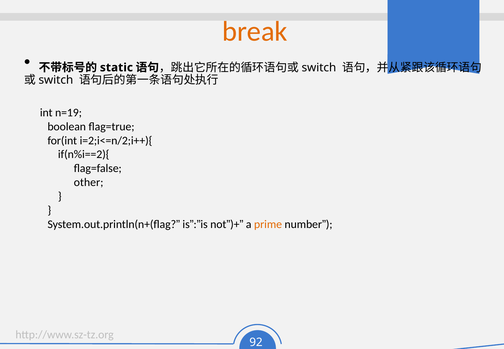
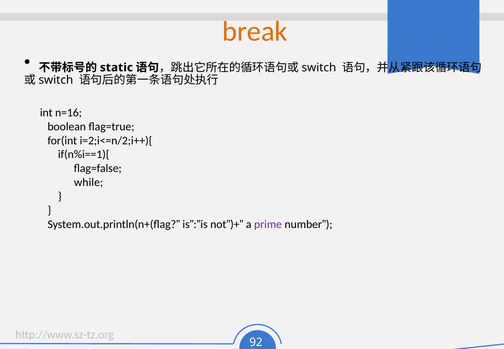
n=19: n=19 -> n=16
if(n%i==2){: if(n%i==2){ -> if(n%i==1){
other: other -> while
prime colour: orange -> purple
